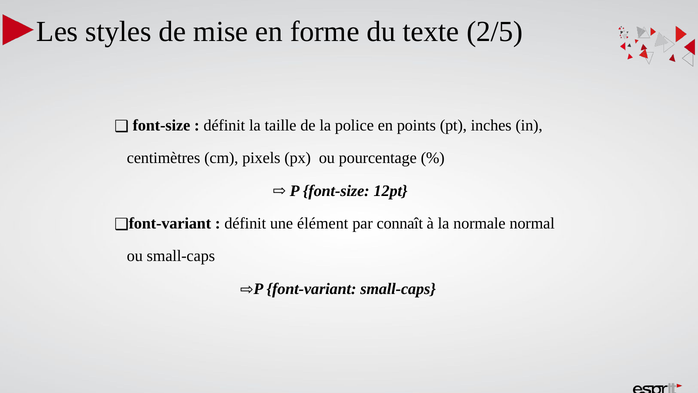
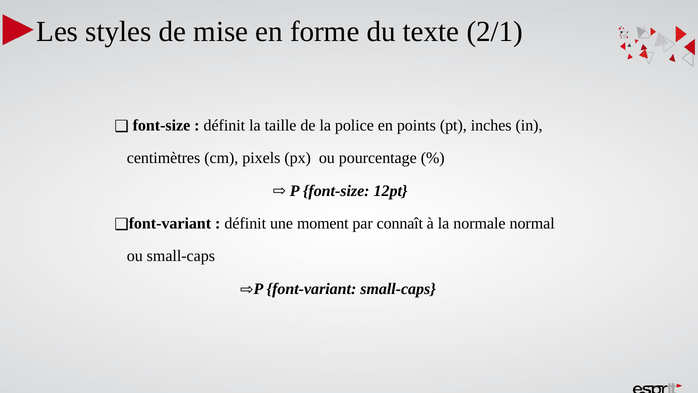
2/5: 2/5 -> 2/1
élément: élément -> moment
